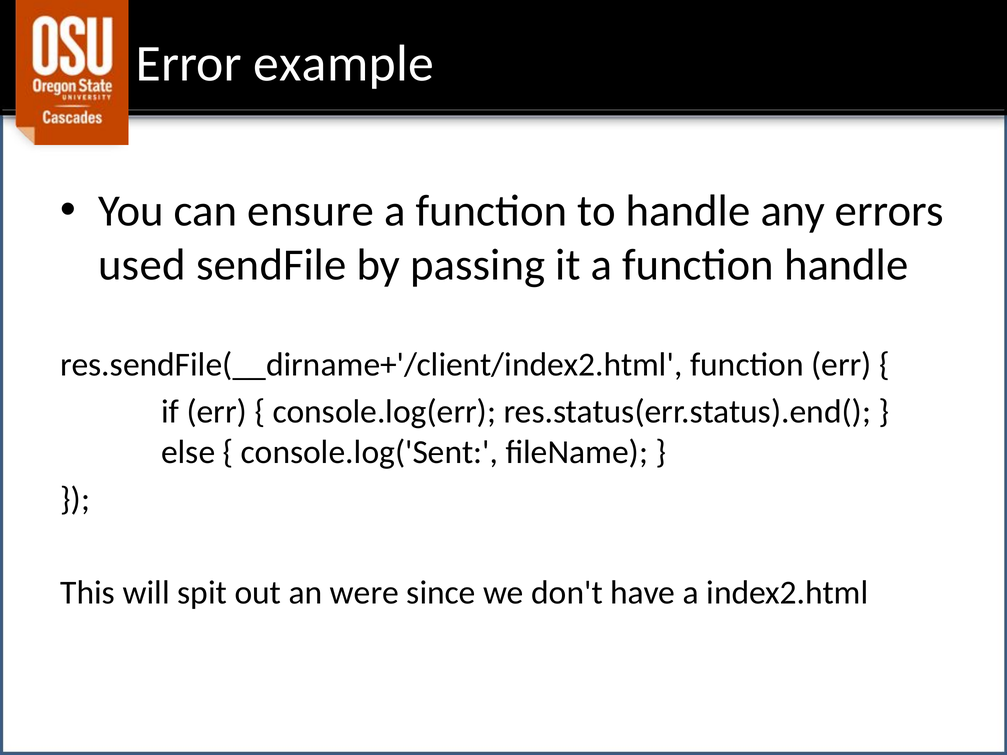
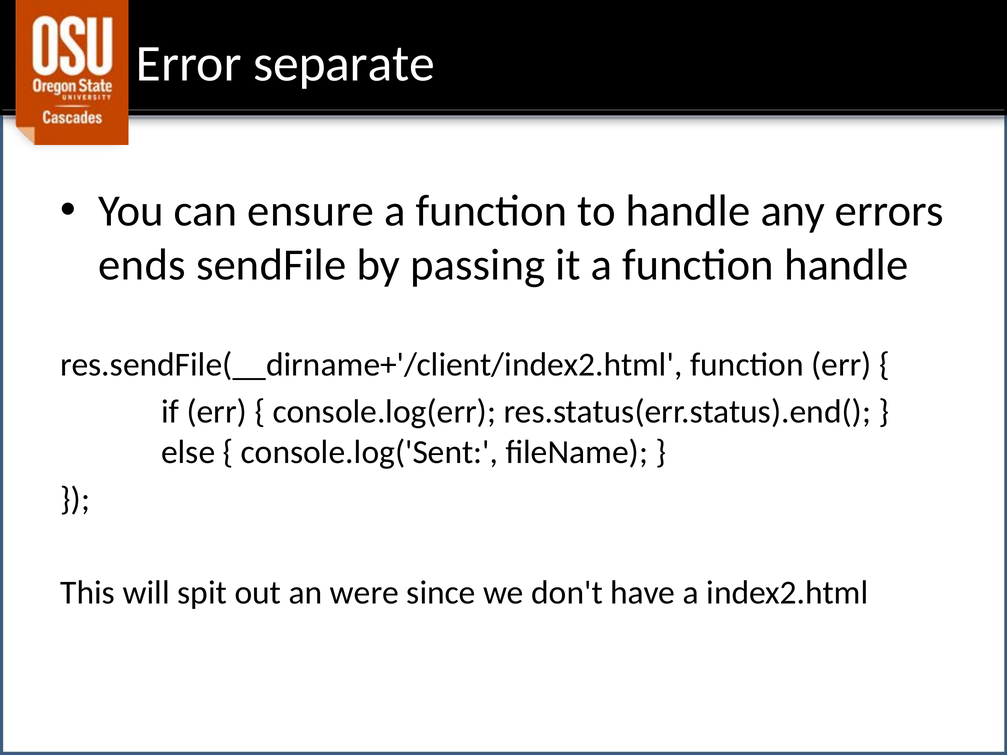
example: example -> separate
used: used -> ends
